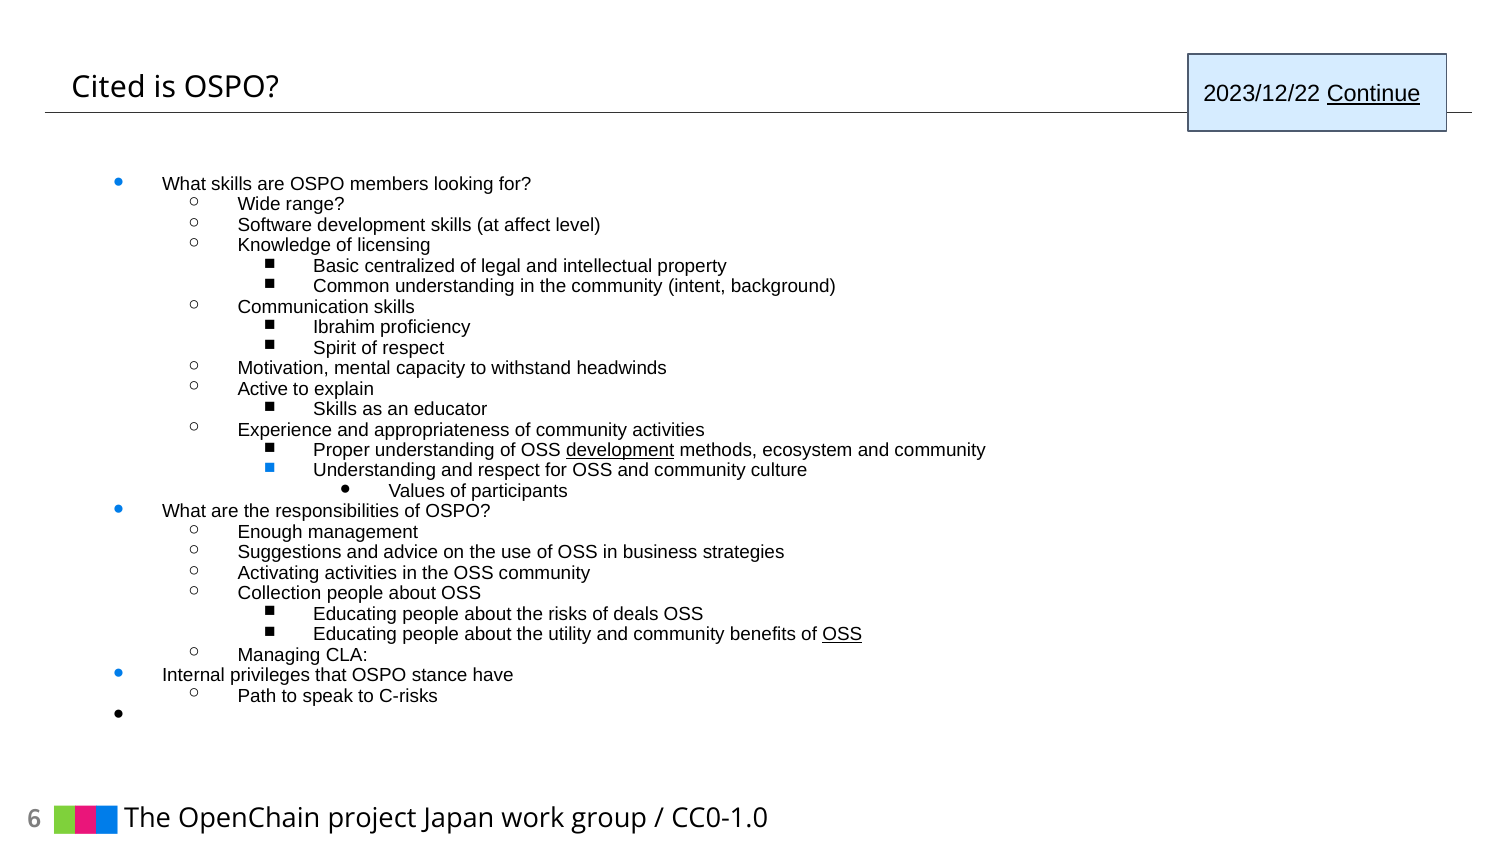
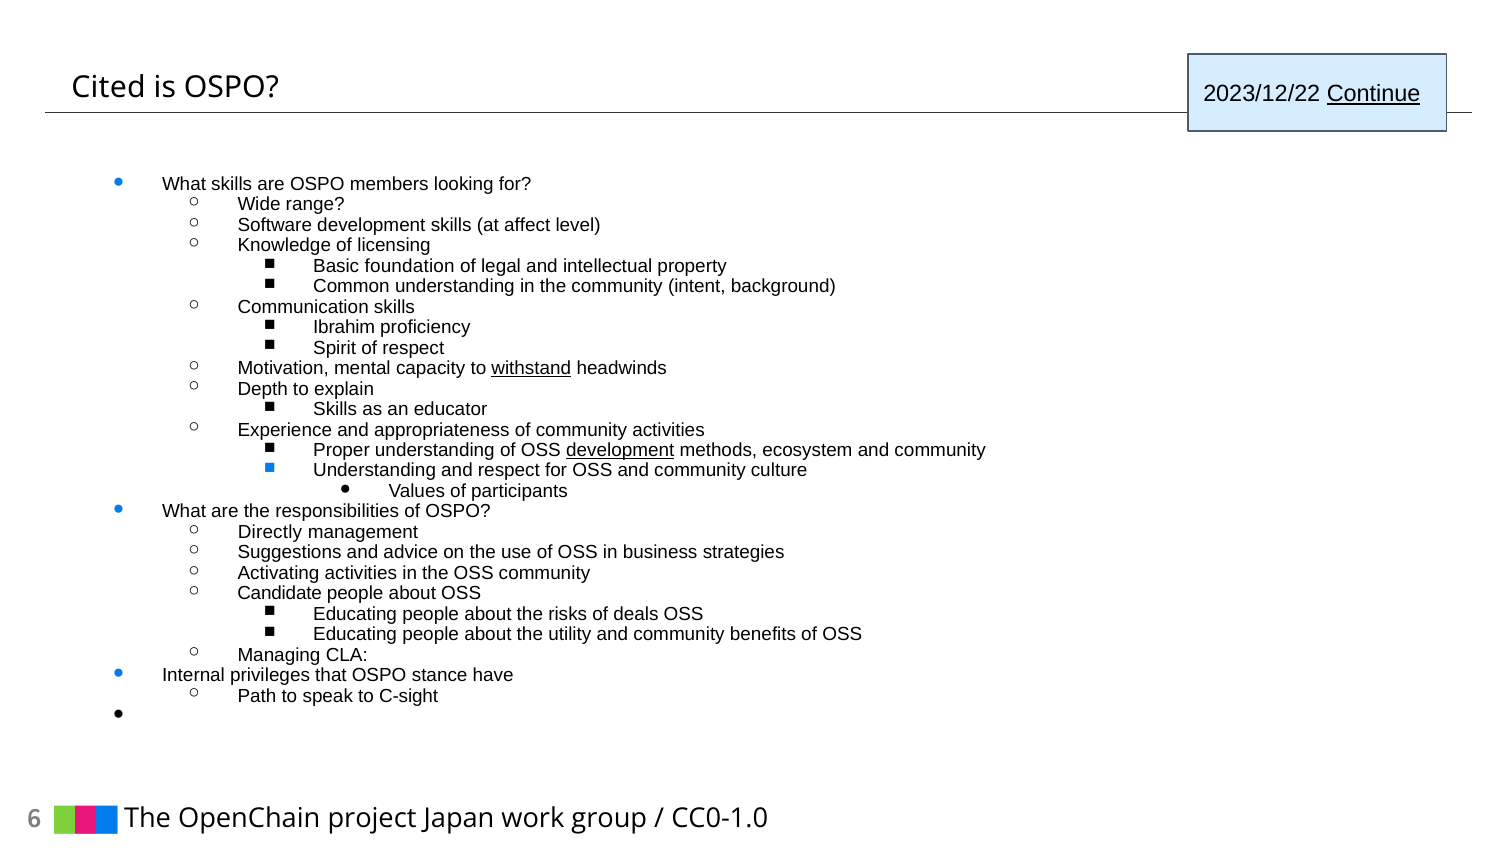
centralized: centralized -> foundation
withstand underline: none -> present
Active: Active -> Depth
Enough: Enough -> Directly
Collection: Collection -> Candidate
OSS at (842, 634) underline: present -> none
C-risks: C-risks -> C-sight
